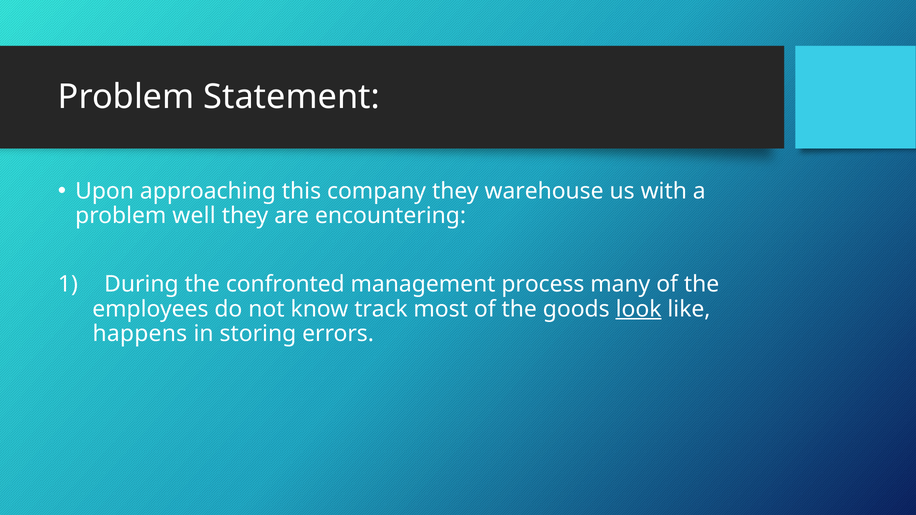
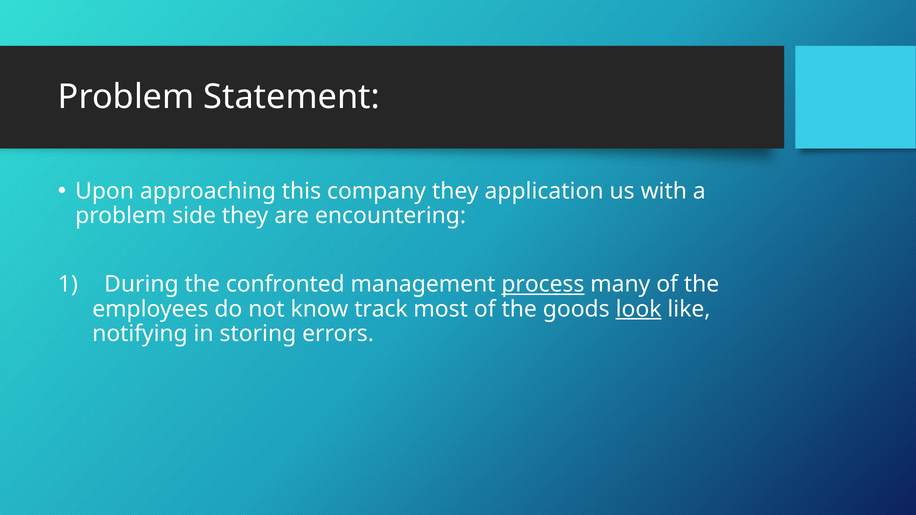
warehouse: warehouse -> application
well: well -> side
process underline: none -> present
happens: happens -> notifying
